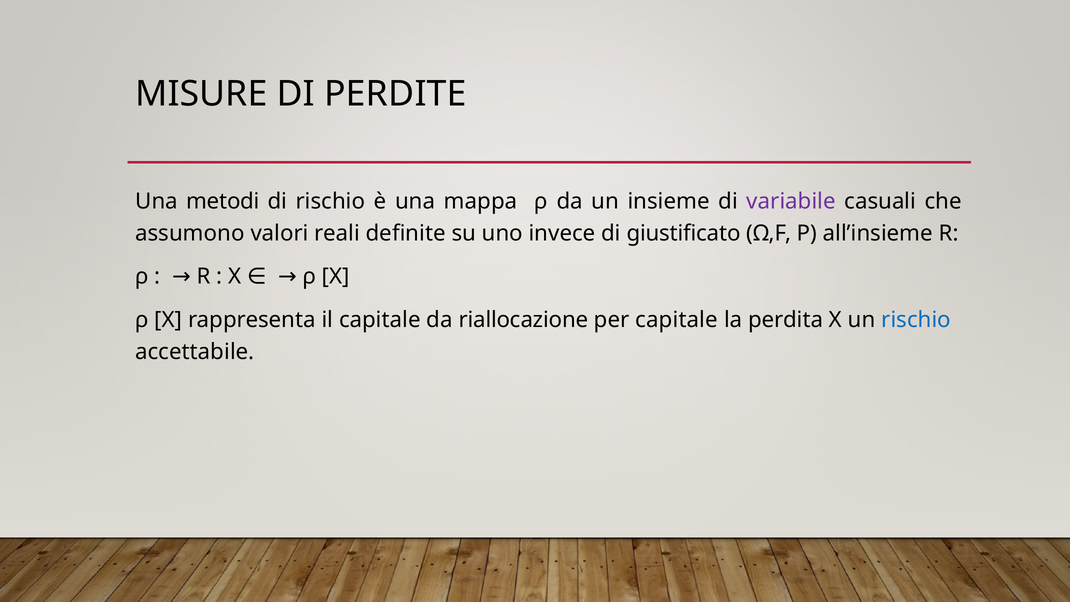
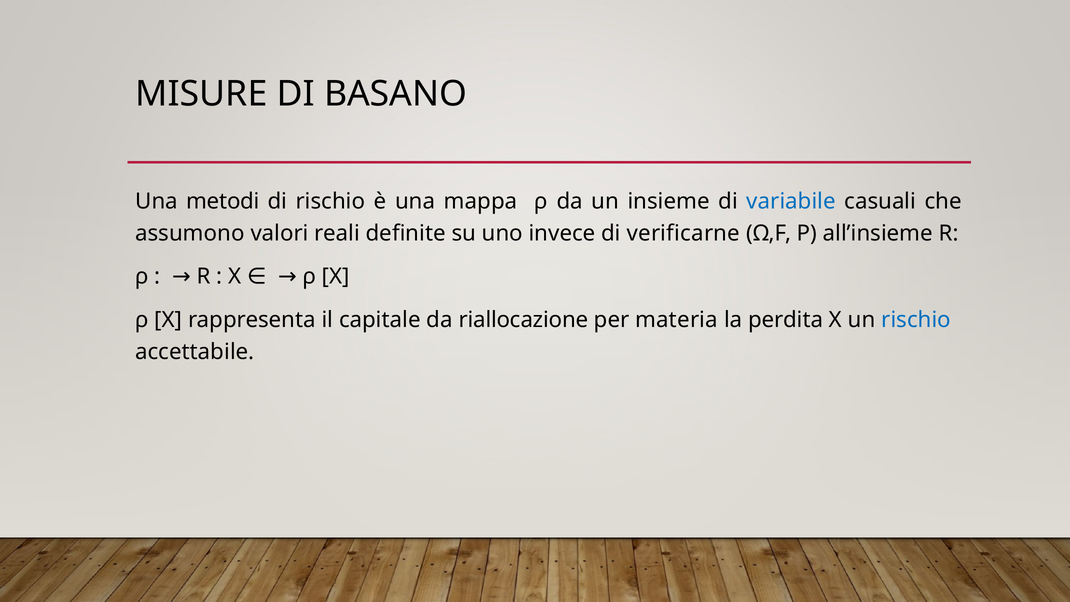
PERDITE: PERDITE -> BASANO
variabile colour: purple -> blue
giustificato: giustificato -> verificarne
per capitale: capitale -> materia
